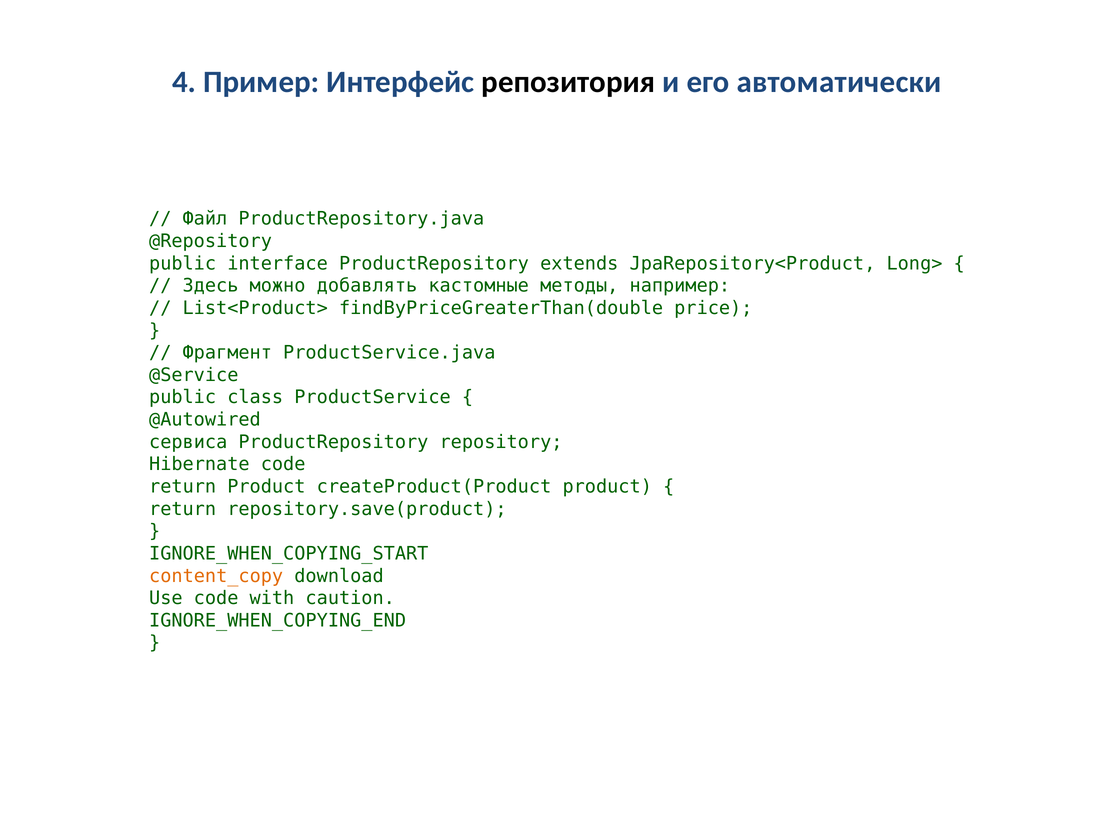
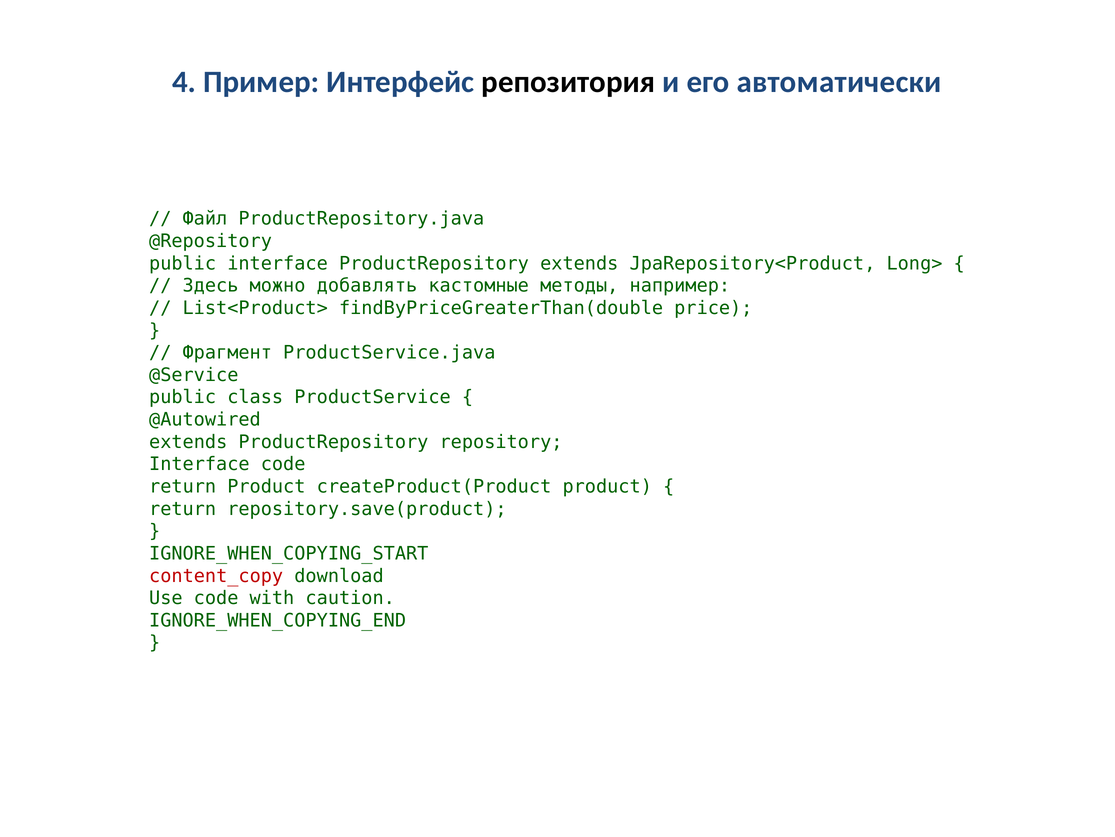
сервиса at (188, 442): сервиса -> extends
Hibernate at (199, 464): Hibernate -> Interface
content_copy colour: orange -> red
